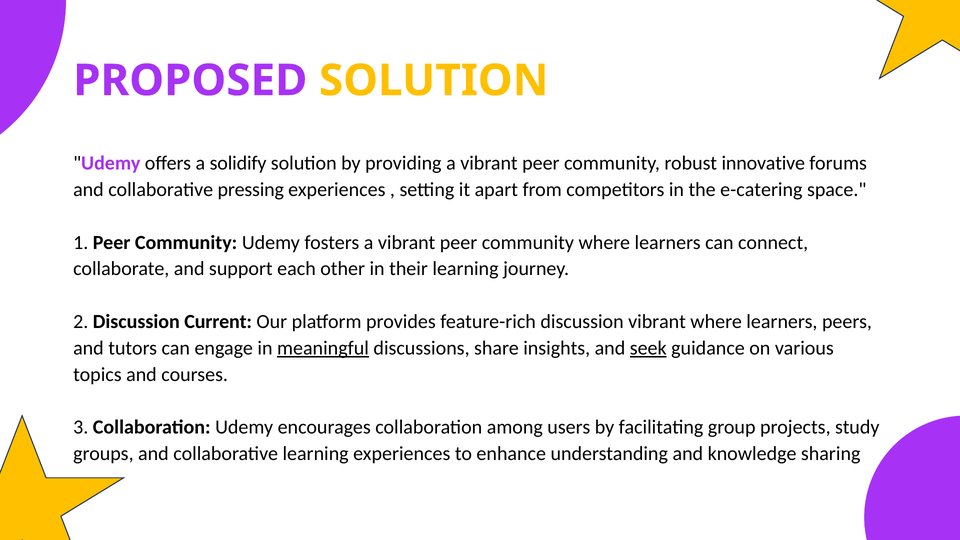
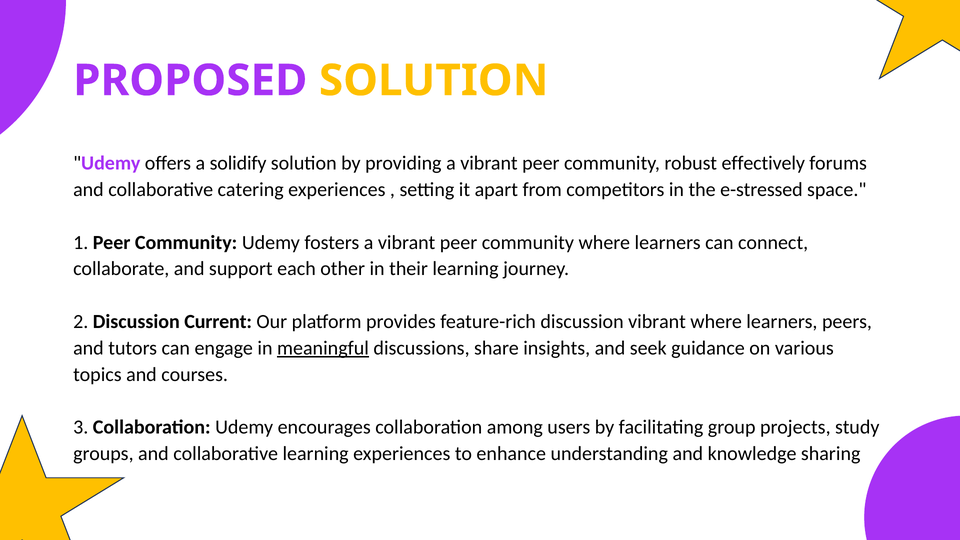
innovative: innovative -> effectively
pressing: pressing -> catering
e-catering: e-catering -> e-stressed
seek underline: present -> none
